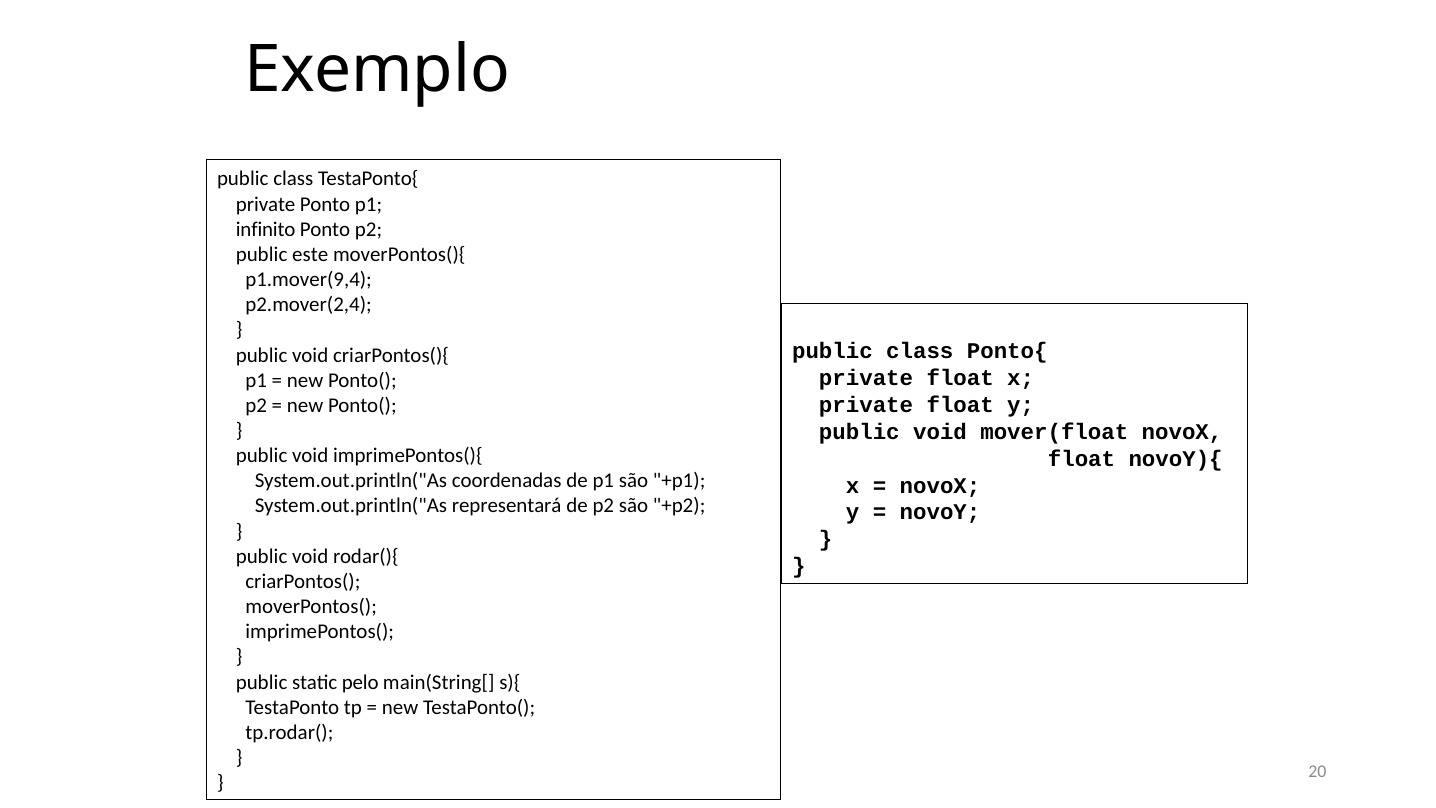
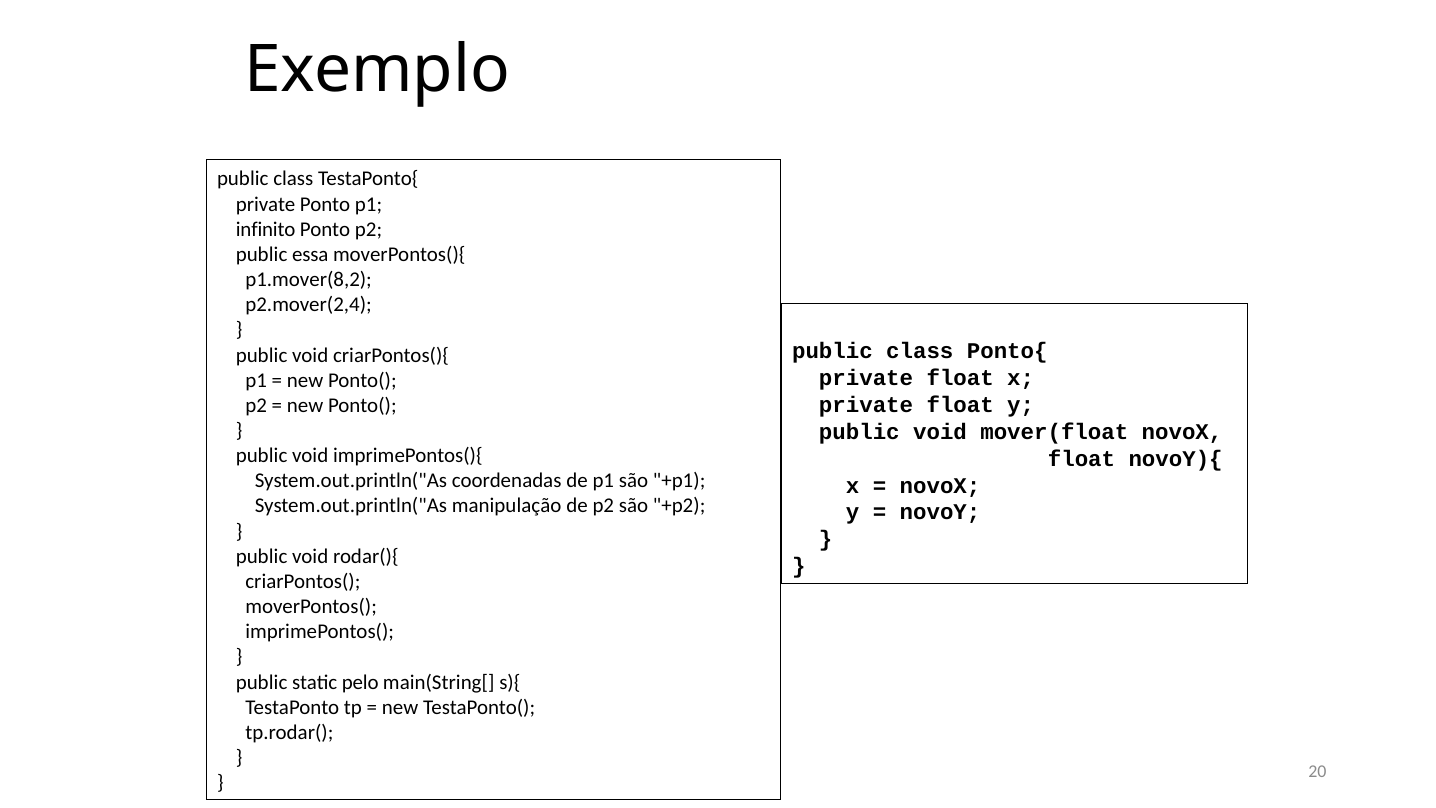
este: este -> essa
p1.mover(9,4: p1.mover(9,4 -> p1.mover(8,2
representará: representará -> manipulação
